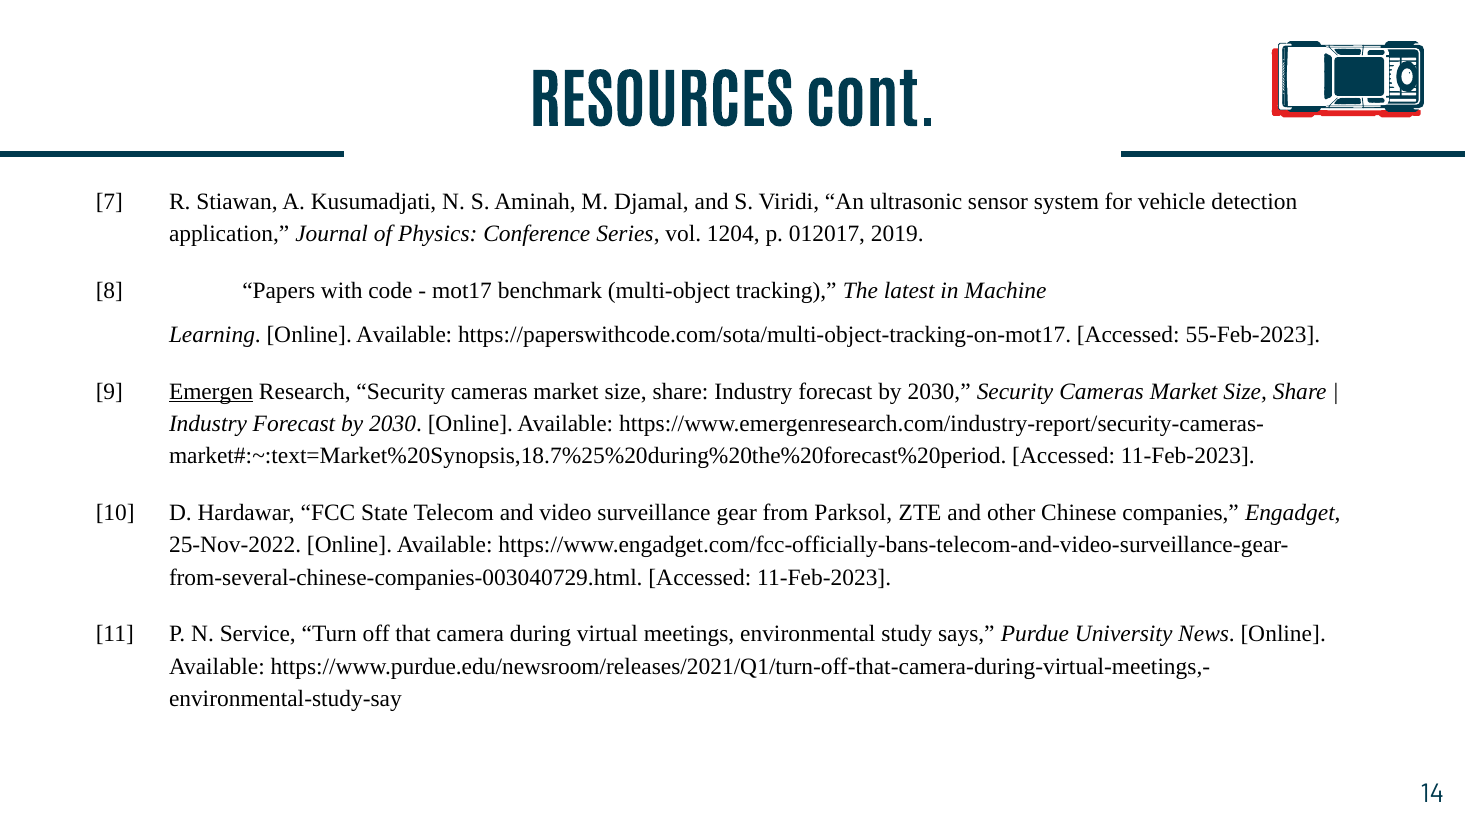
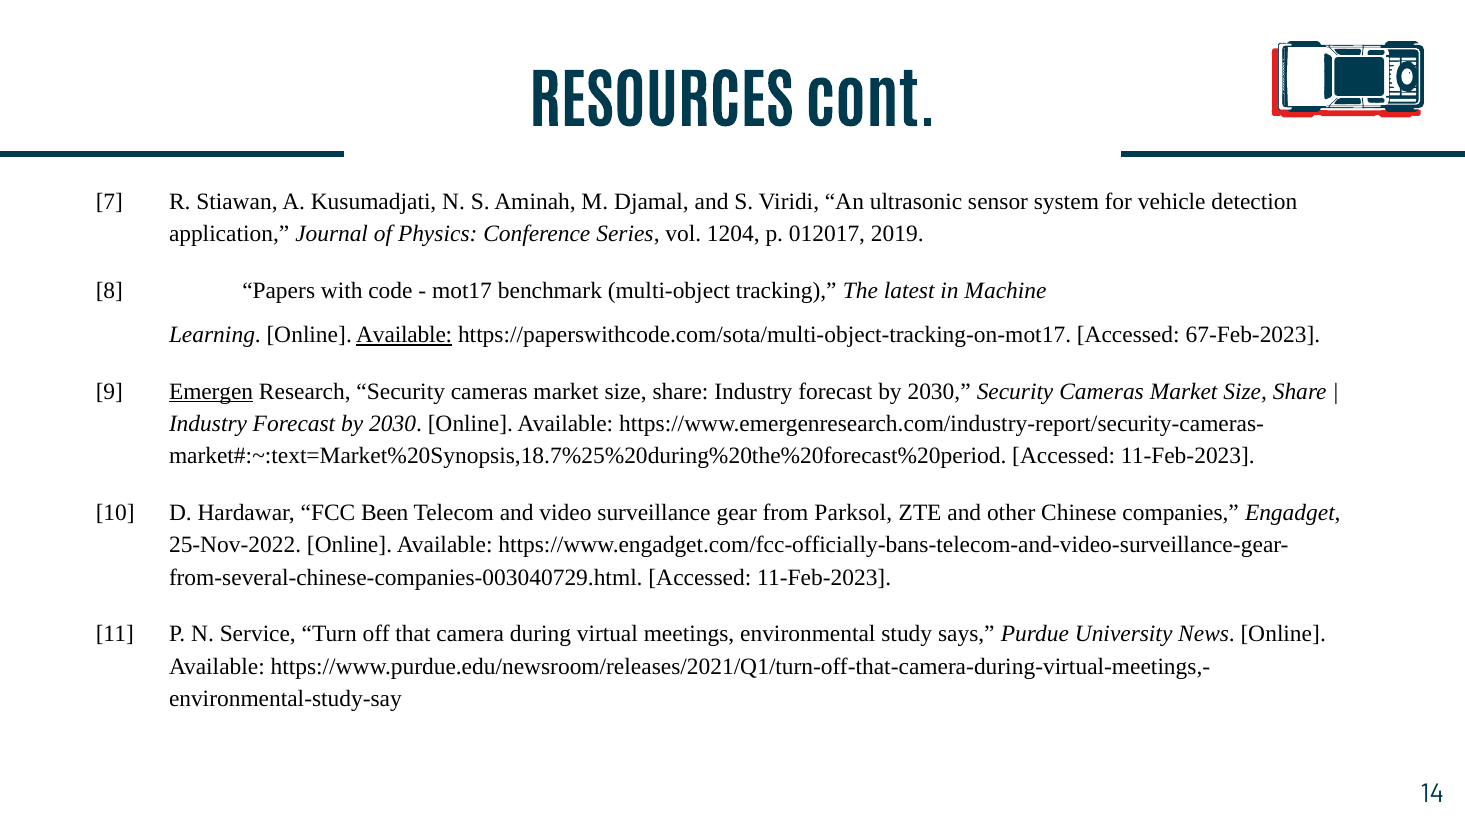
Available at (404, 335) underline: none -> present
55-Feb-2023: 55-Feb-2023 -> 67-Feb-2023
State: State -> Been
